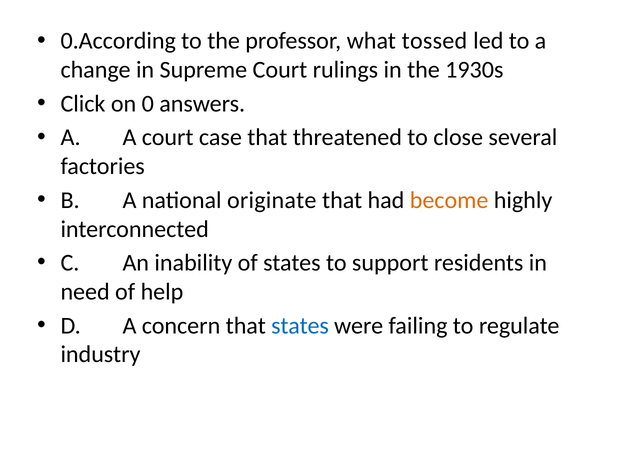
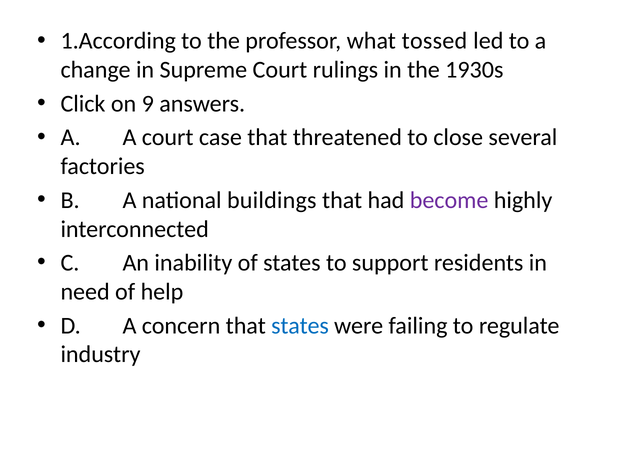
0.According: 0.According -> 1.According
0: 0 -> 9
originate: originate -> buildings
become colour: orange -> purple
